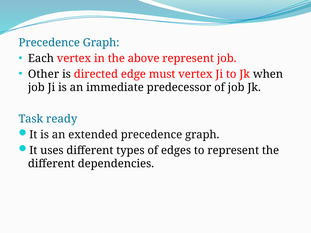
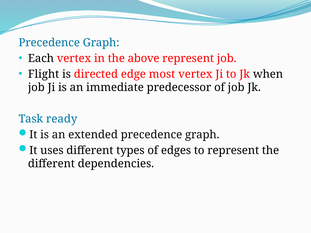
Other: Other -> Flight
must: must -> most
